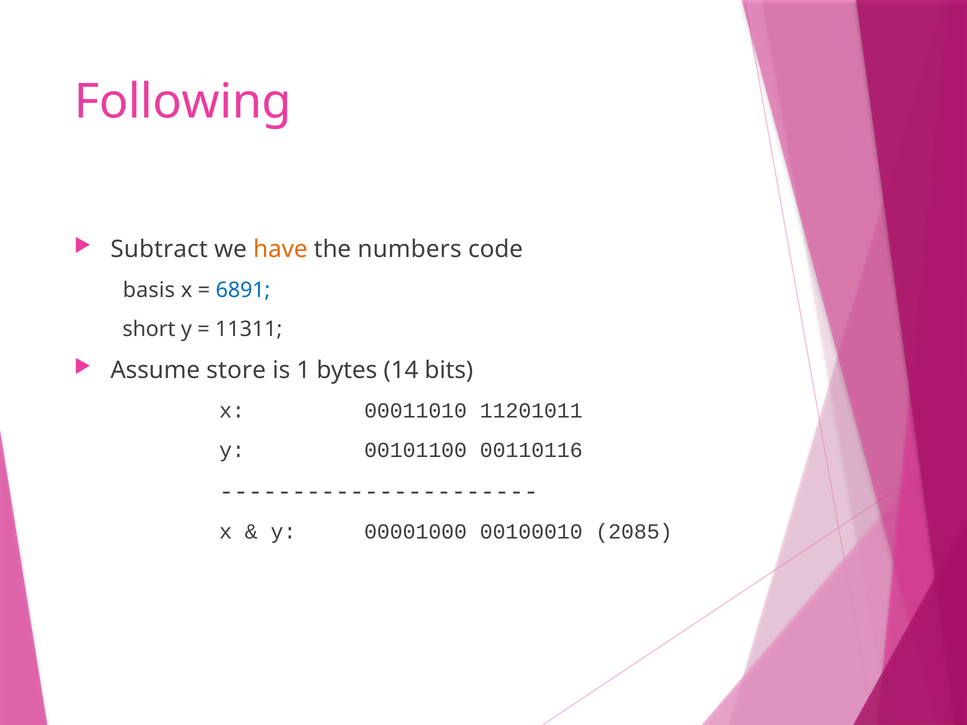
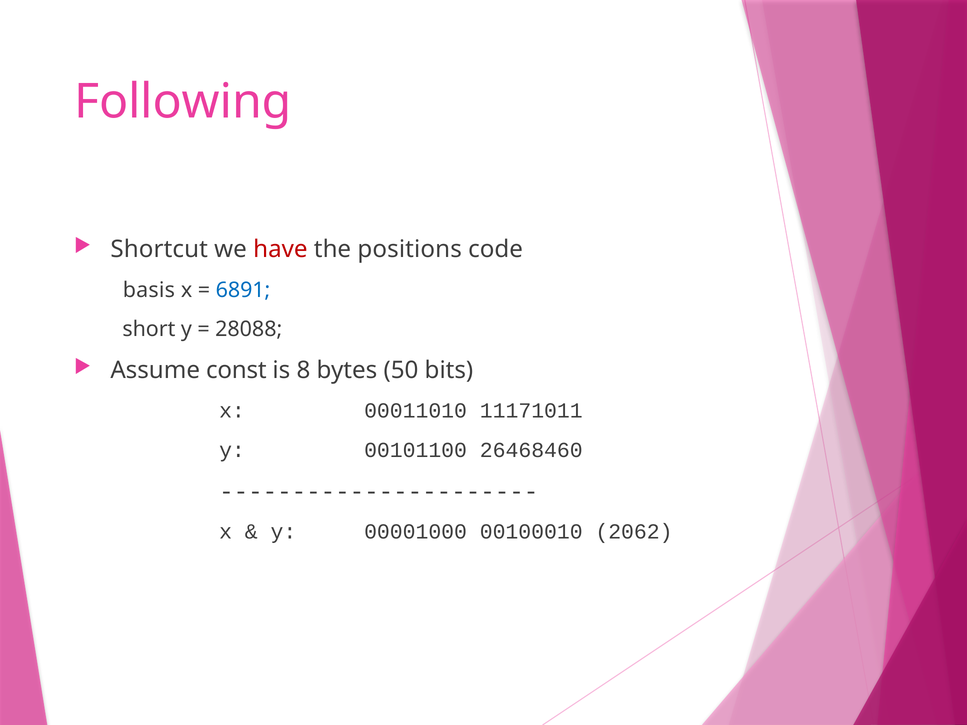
Subtract: Subtract -> Shortcut
have colour: orange -> red
numbers: numbers -> positions
11311: 11311 -> 28088
store: store -> const
1: 1 -> 8
14: 14 -> 50
11201011: 11201011 -> 11171011
00110116: 00110116 -> 26468460
2085: 2085 -> 2062
